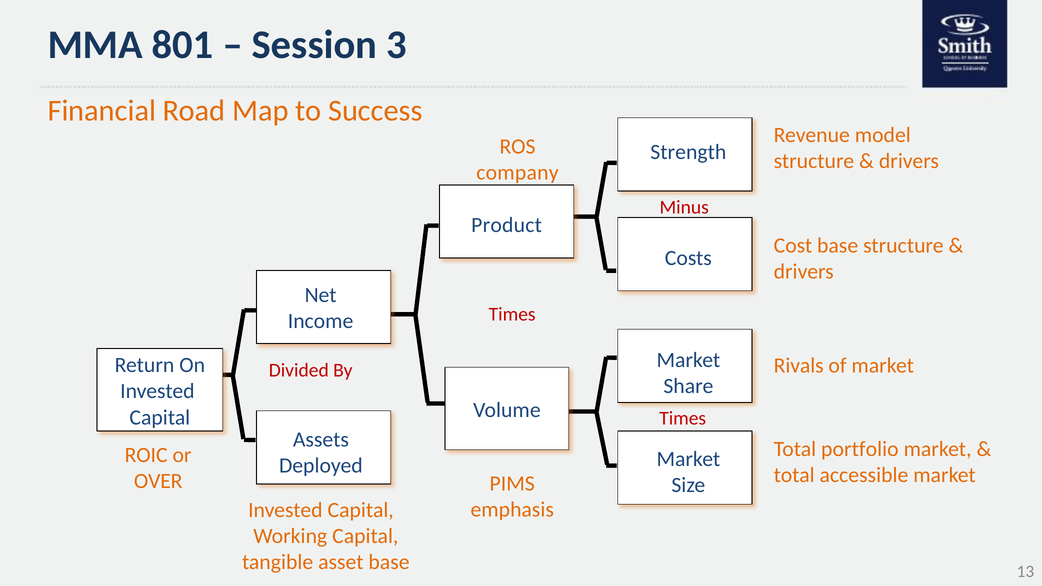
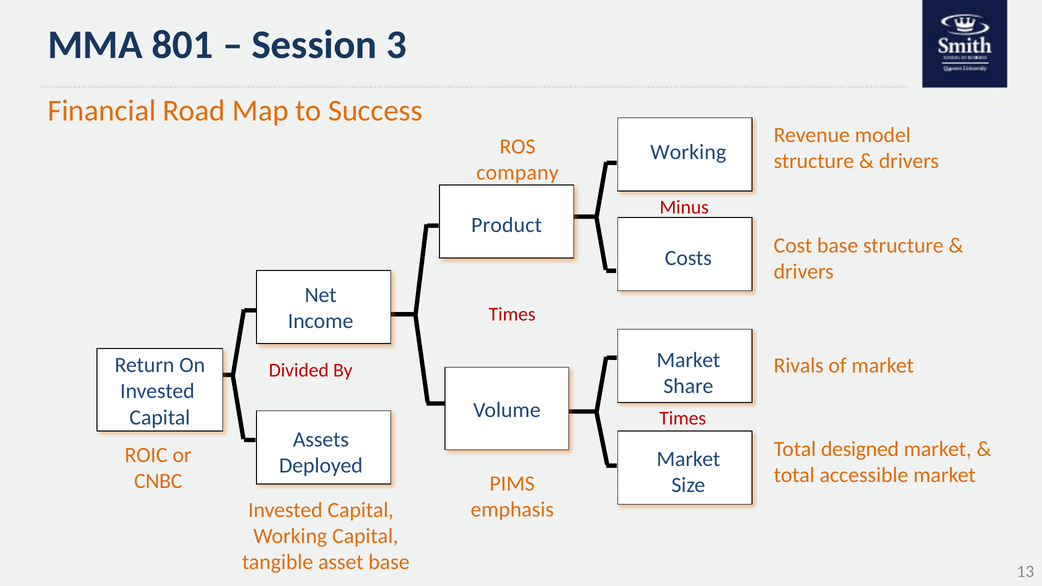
Strength at (688, 152): Strength -> Working
portfolio: portfolio -> designed
OVER: OVER -> CNBC
